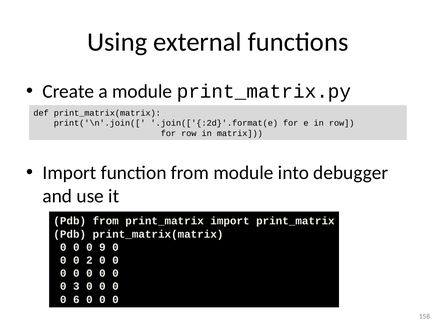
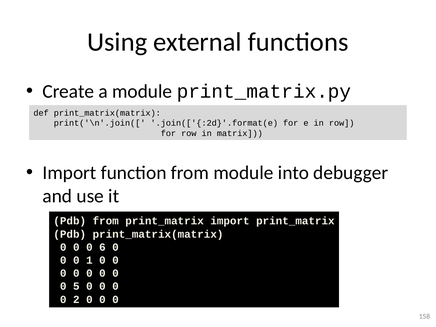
9: 9 -> 6
2: 2 -> 1
3: 3 -> 5
6: 6 -> 2
